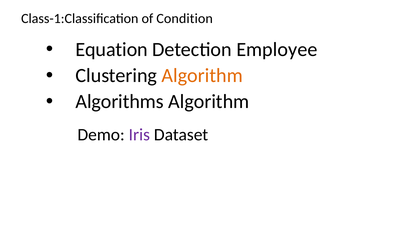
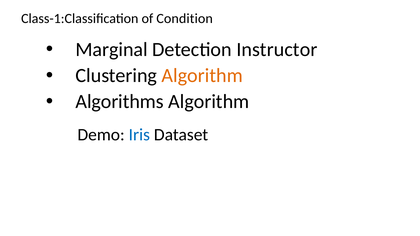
Equation: Equation -> Marginal
Employee: Employee -> Instructor
Iris colour: purple -> blue
